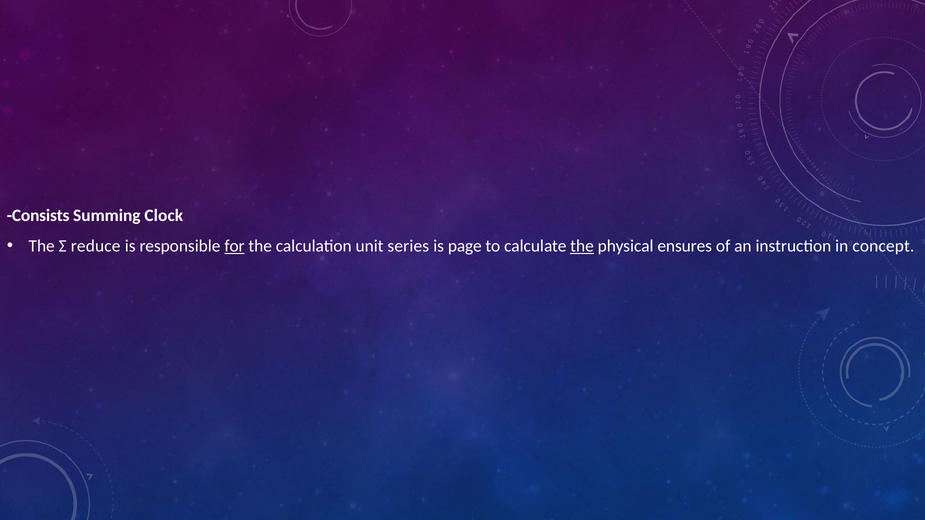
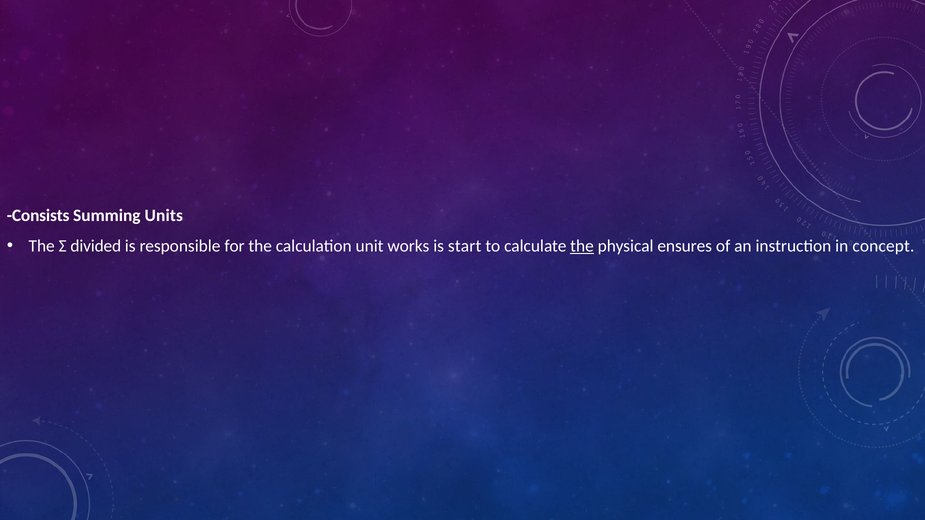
Clock: Clock -> Units
reduce: reduce -> divided
for underline: present -> none
series: series -> works
page: page -> start
